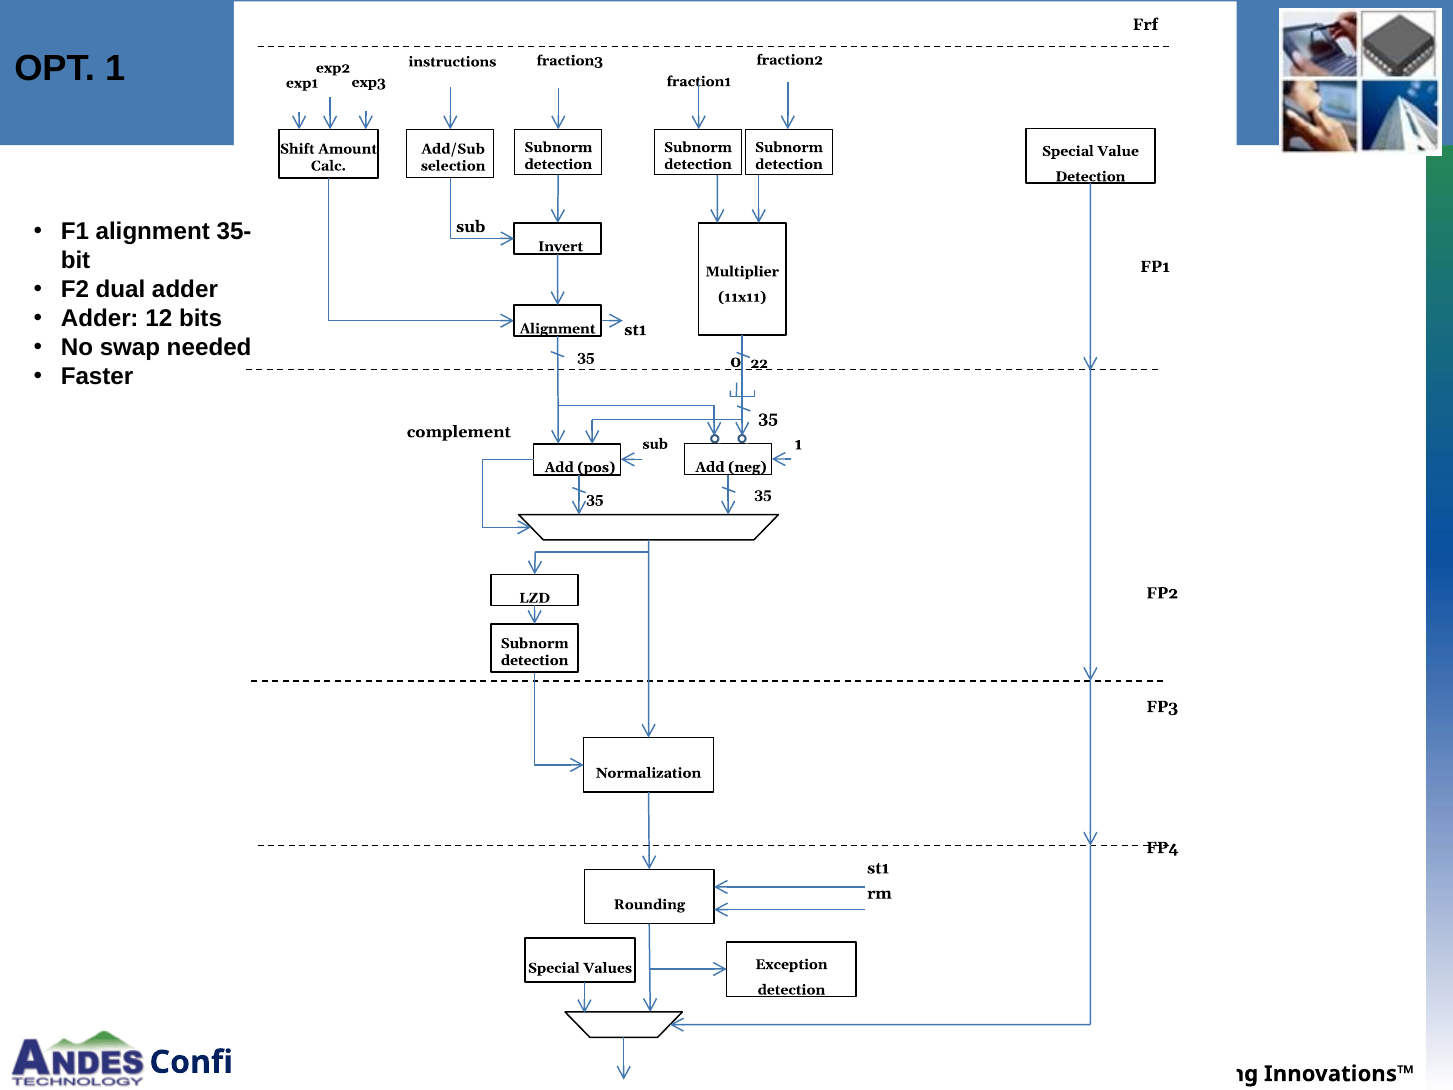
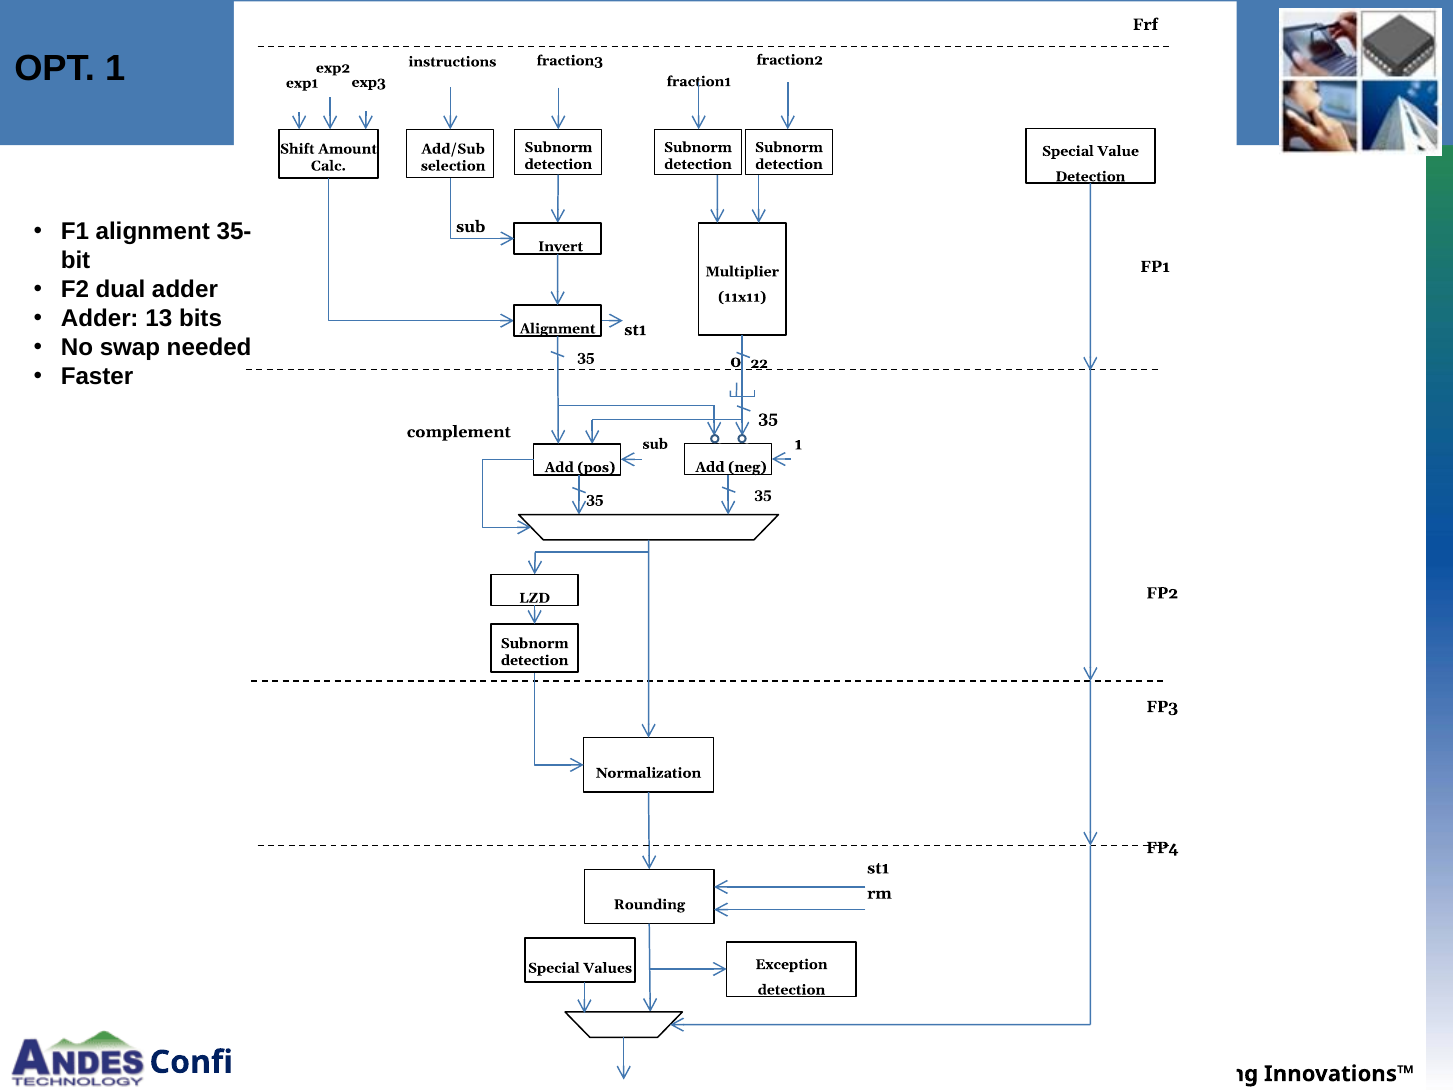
12: 12 -> 13
